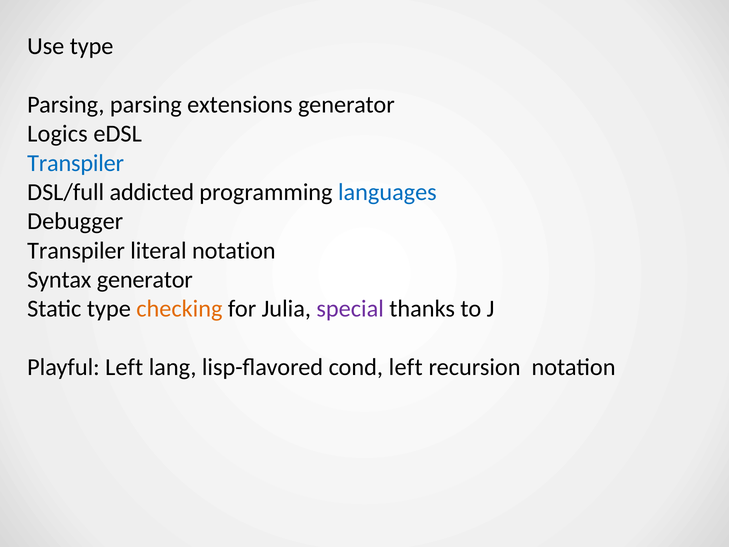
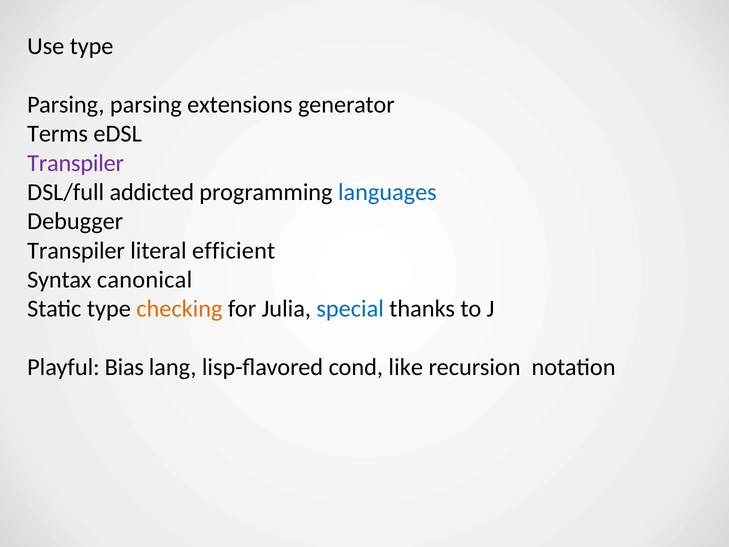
Logics: Logics -> Terms
Transpiler at (76, 163) colour: blue -> purple
literal notation: notation -> efficient
Syntax generator: generator -> canonical
special colour: purple -> blue
Playful Left: Left -> Bias
cond left: left -> like
